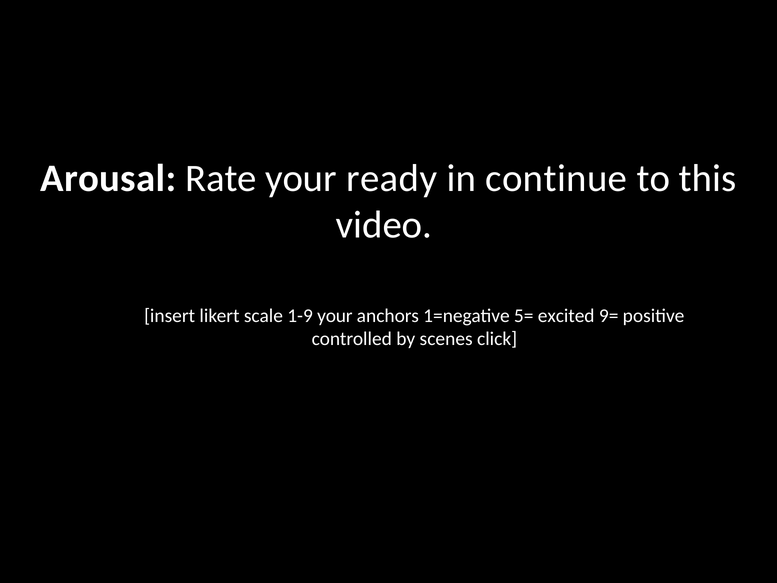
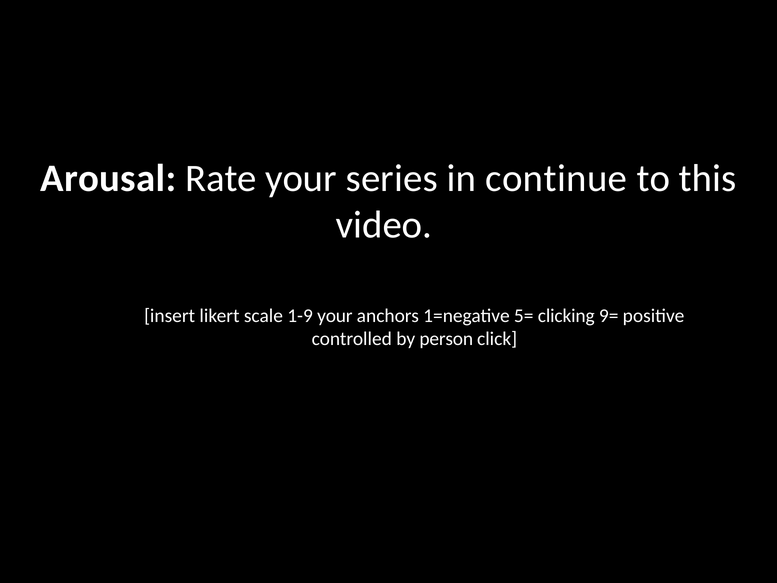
ready: ready -> series
excited: excited -> clicking
scenes: scenes -> person
